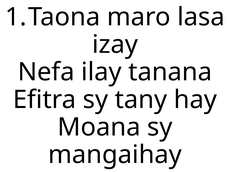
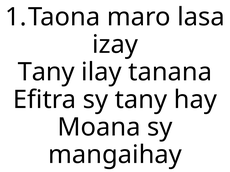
Nefa at (46, 72): Nefa -> Tany
